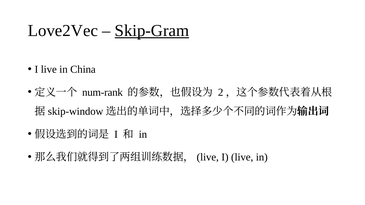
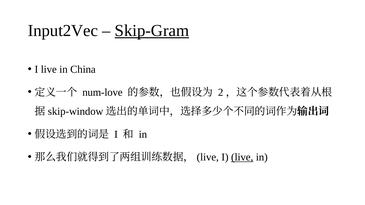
Love2Vec: Love2Vec -> Input2Vec
num-rank: num-rank -> num-love
live at (242, 157) underline: none -> present
